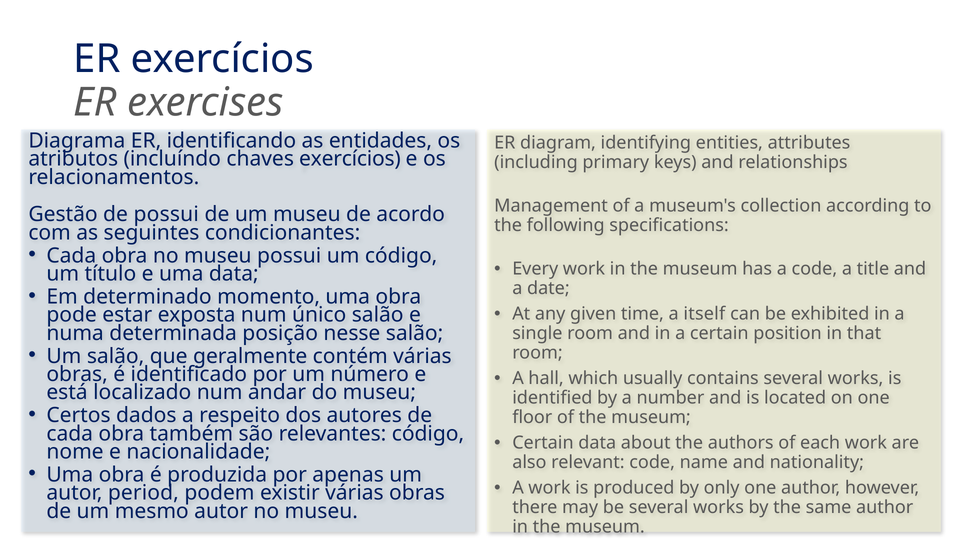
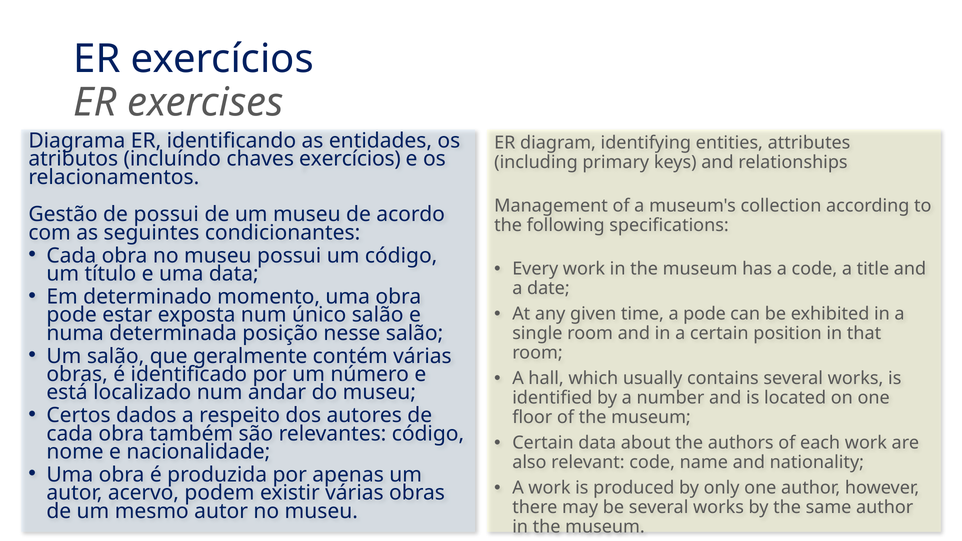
a itself: itself -> pode
period: period -> acervo
